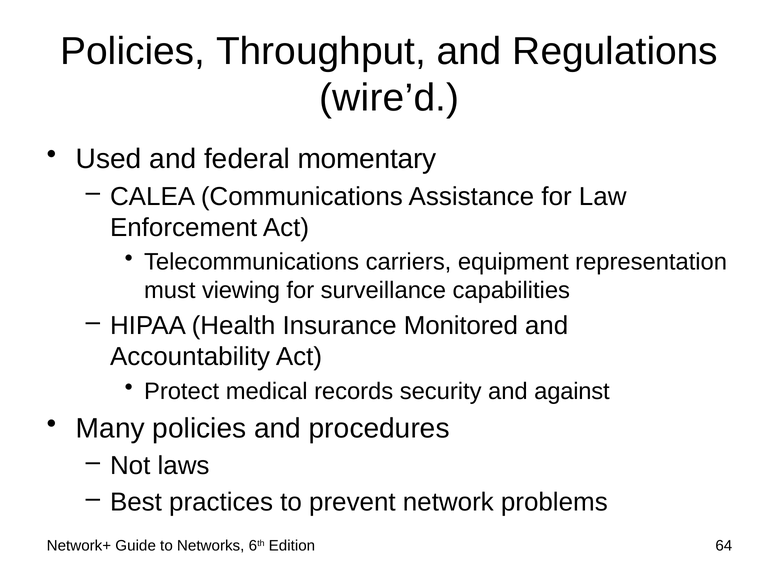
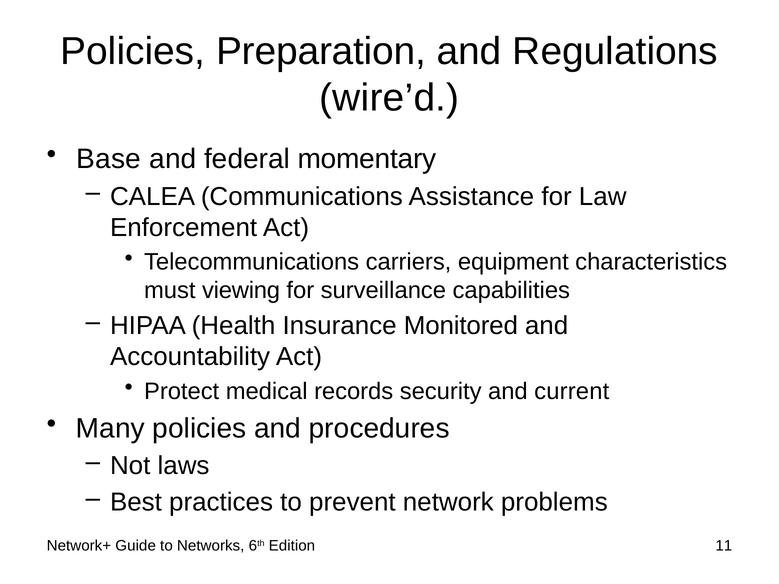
Throughput: Throughput -> Preparation
Used: Used -> Base
representation: representation -> characteristics
against: against -> current
64: 64 -> 11
